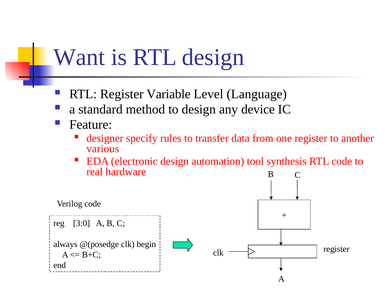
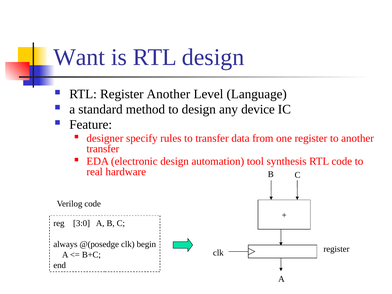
Register Variable: Variable -> Another
various at (103, 149): various -> transfer
